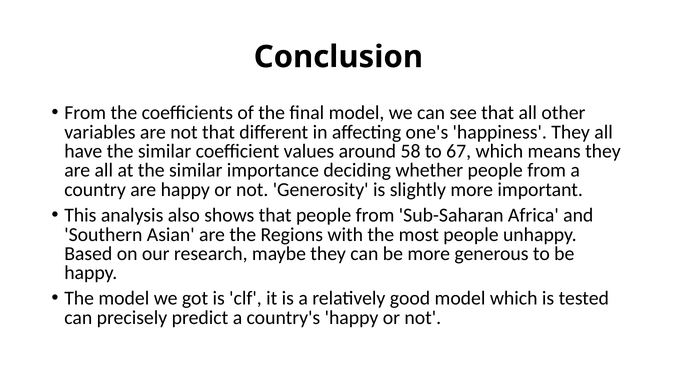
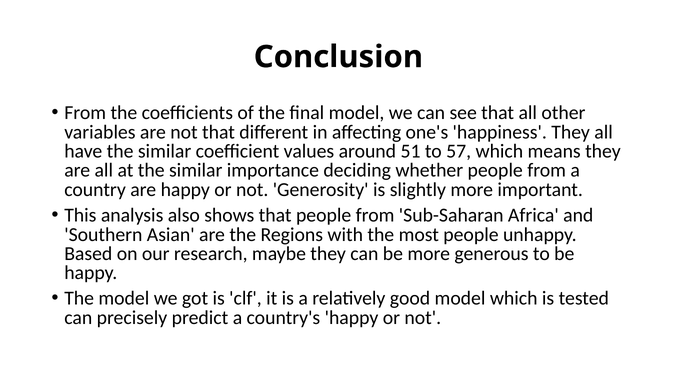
58: 58 -> 51
67: 67 -> 57
